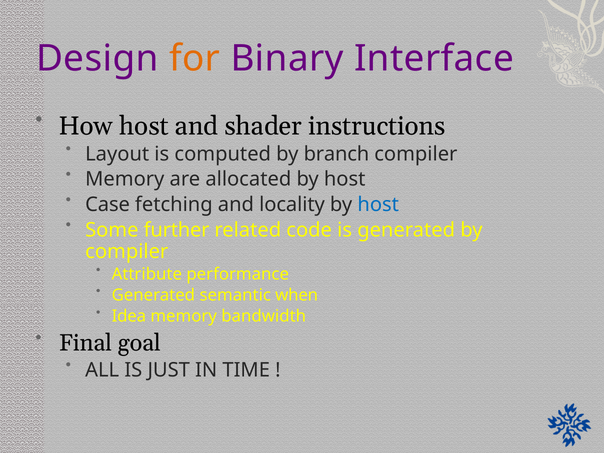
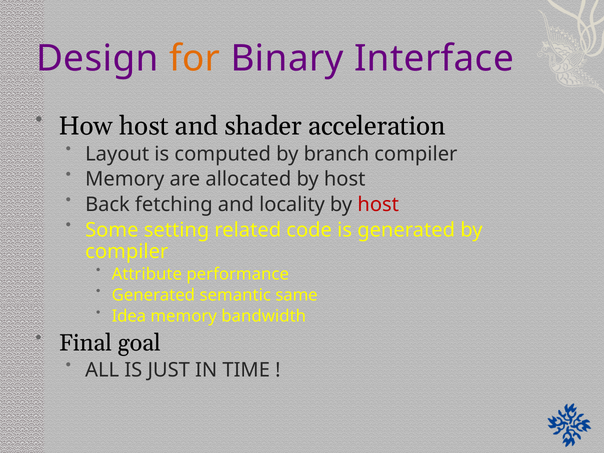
instructions: instructions -> acceleration
Case: Case -> Back
host at (378, 205) colour: blue -> red
further: further -> setting
when: when -> same
